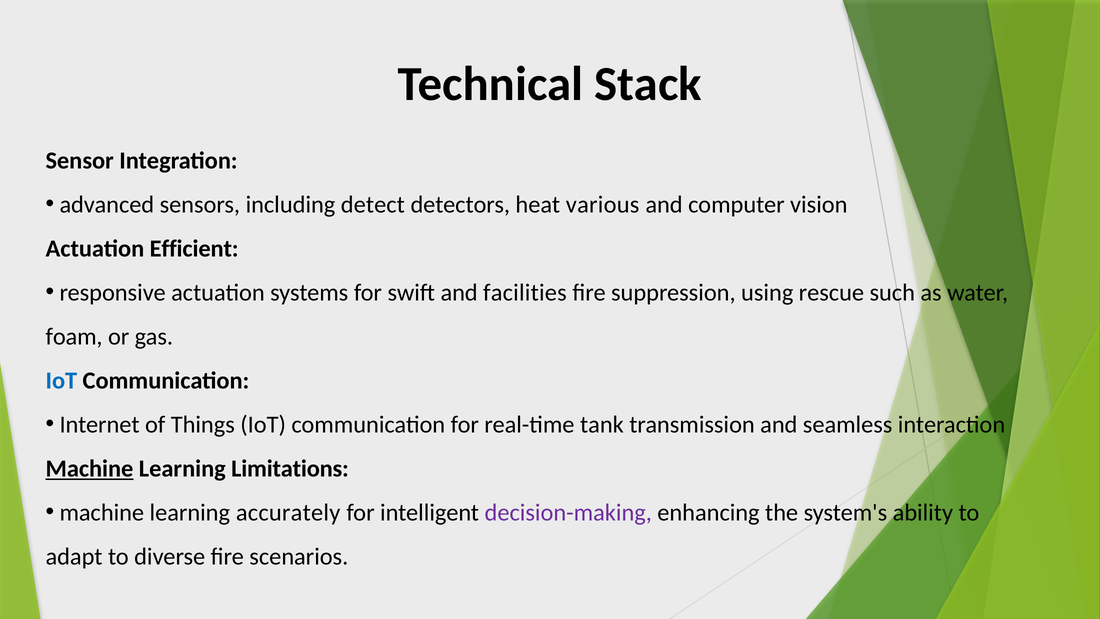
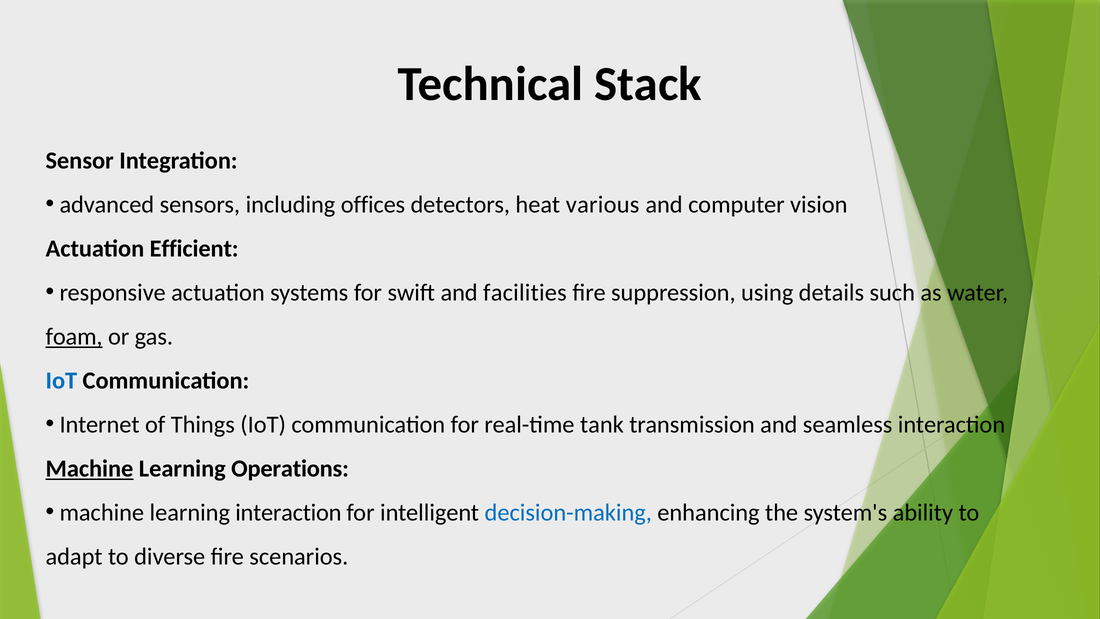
detect: detect -> offices
rescue: rescue -> details
foam underline: none -> present
Limitations: Limitations -> Operations
learning accurately: accurately -> interaction
decision-making colour: purple -> blue
